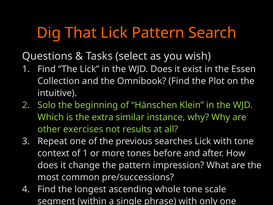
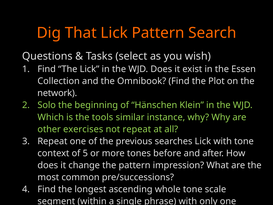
intuitive: intuitive -> network
extra: extra -> tools
not results: results -> repeat
of 1: 1 -> 5
